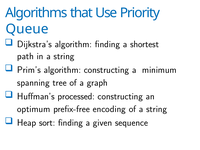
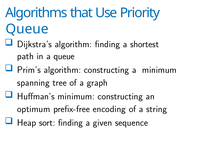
in a string: string -> queue
Huffman’s processed: processed -> minimum
